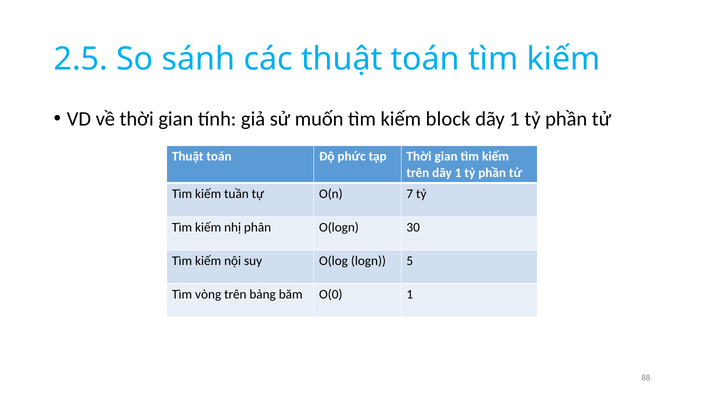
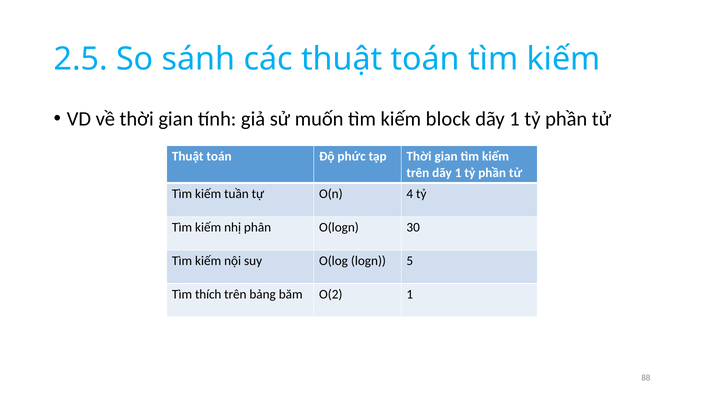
7: 7 -> 4
vòng: vòng -> thích
O(0: O(0 -> O(2
